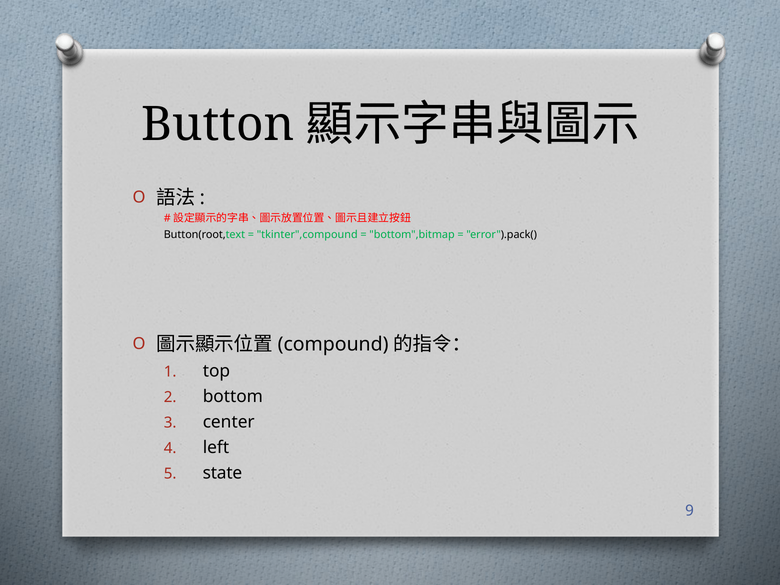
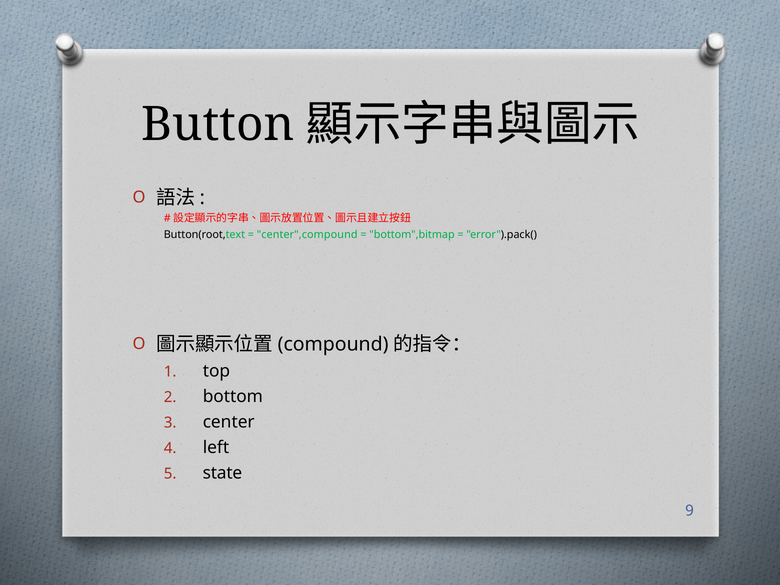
tkinter",compound: tkinter",compound -> center",compound
